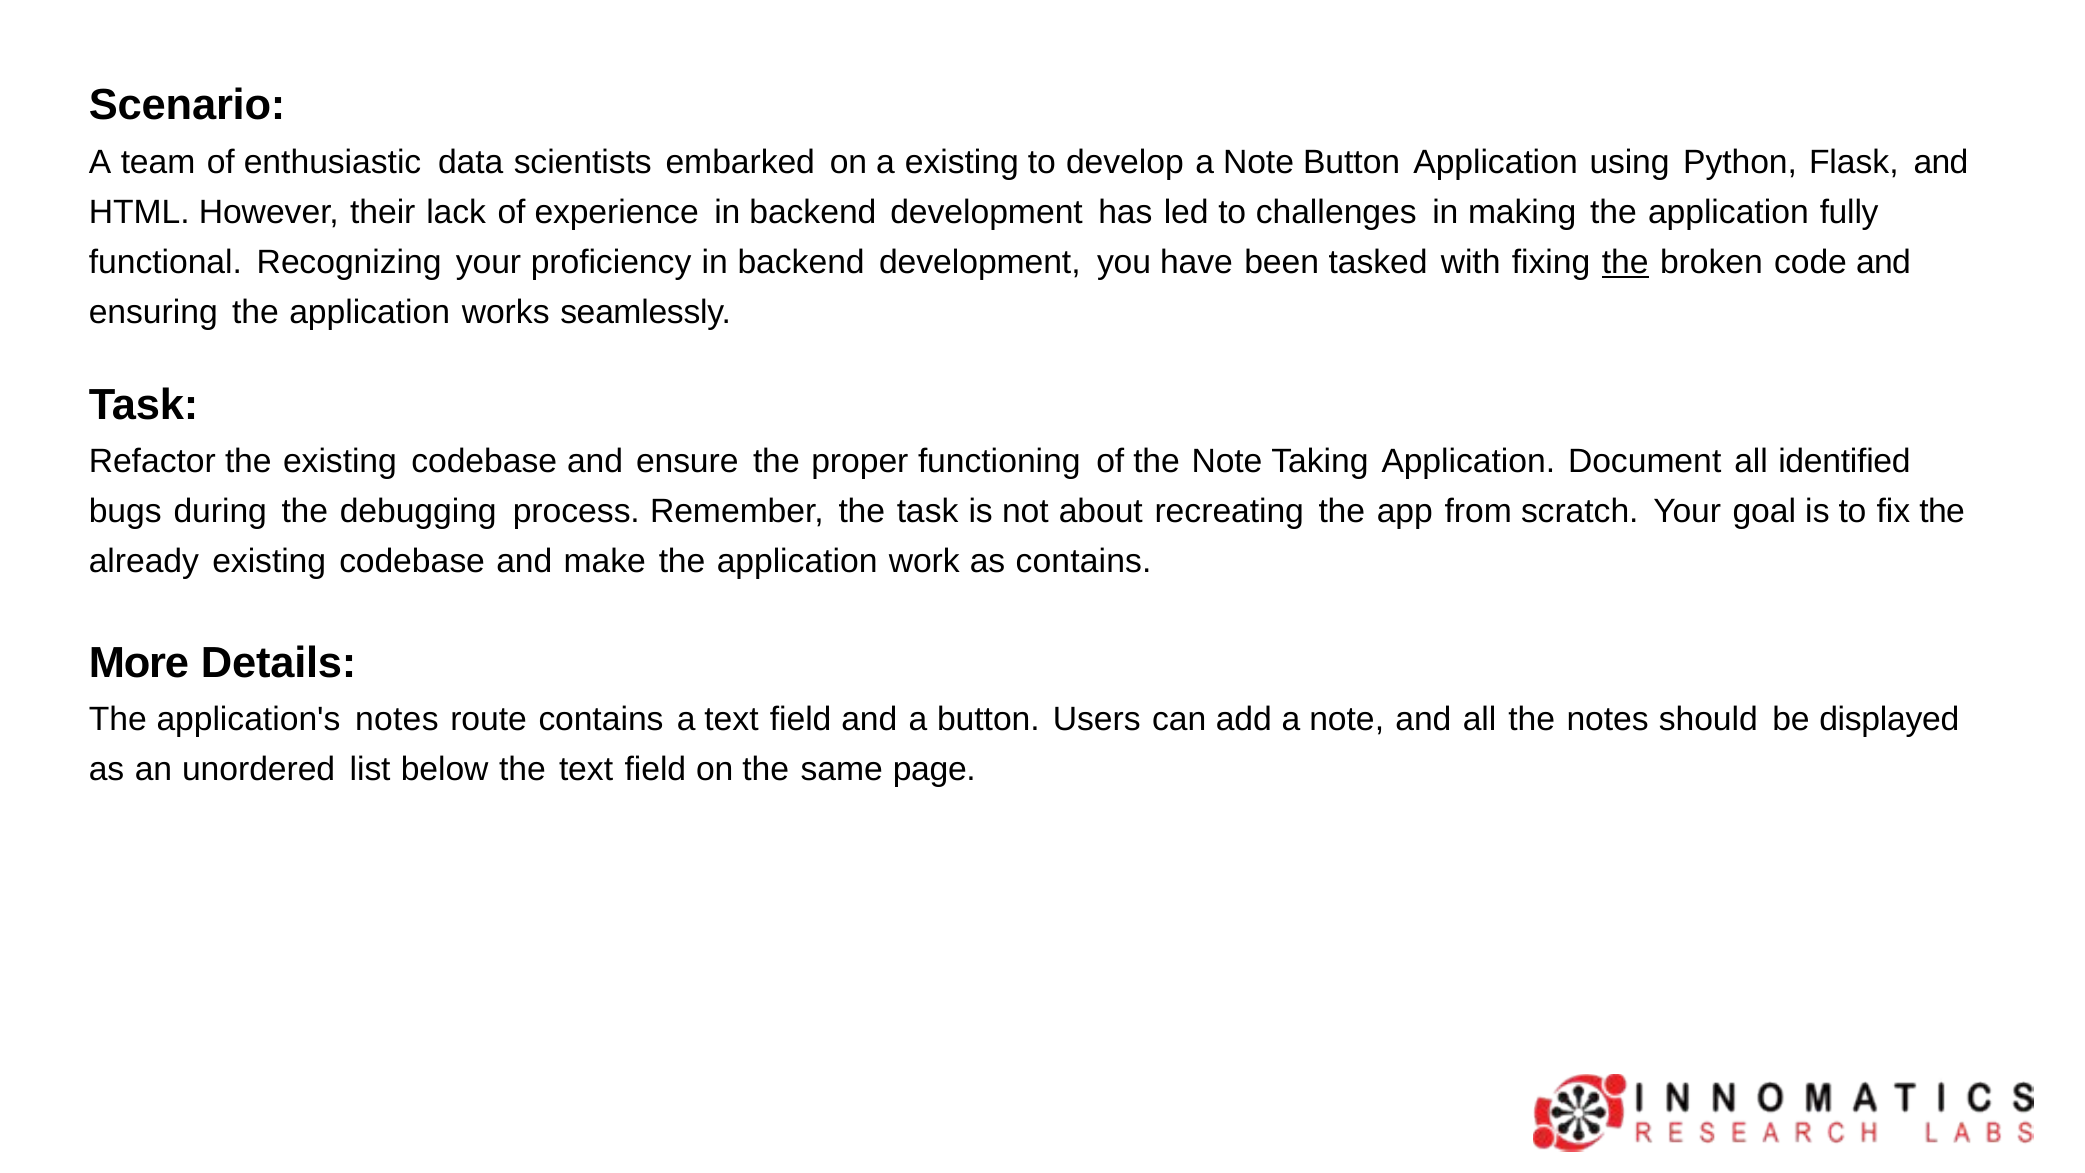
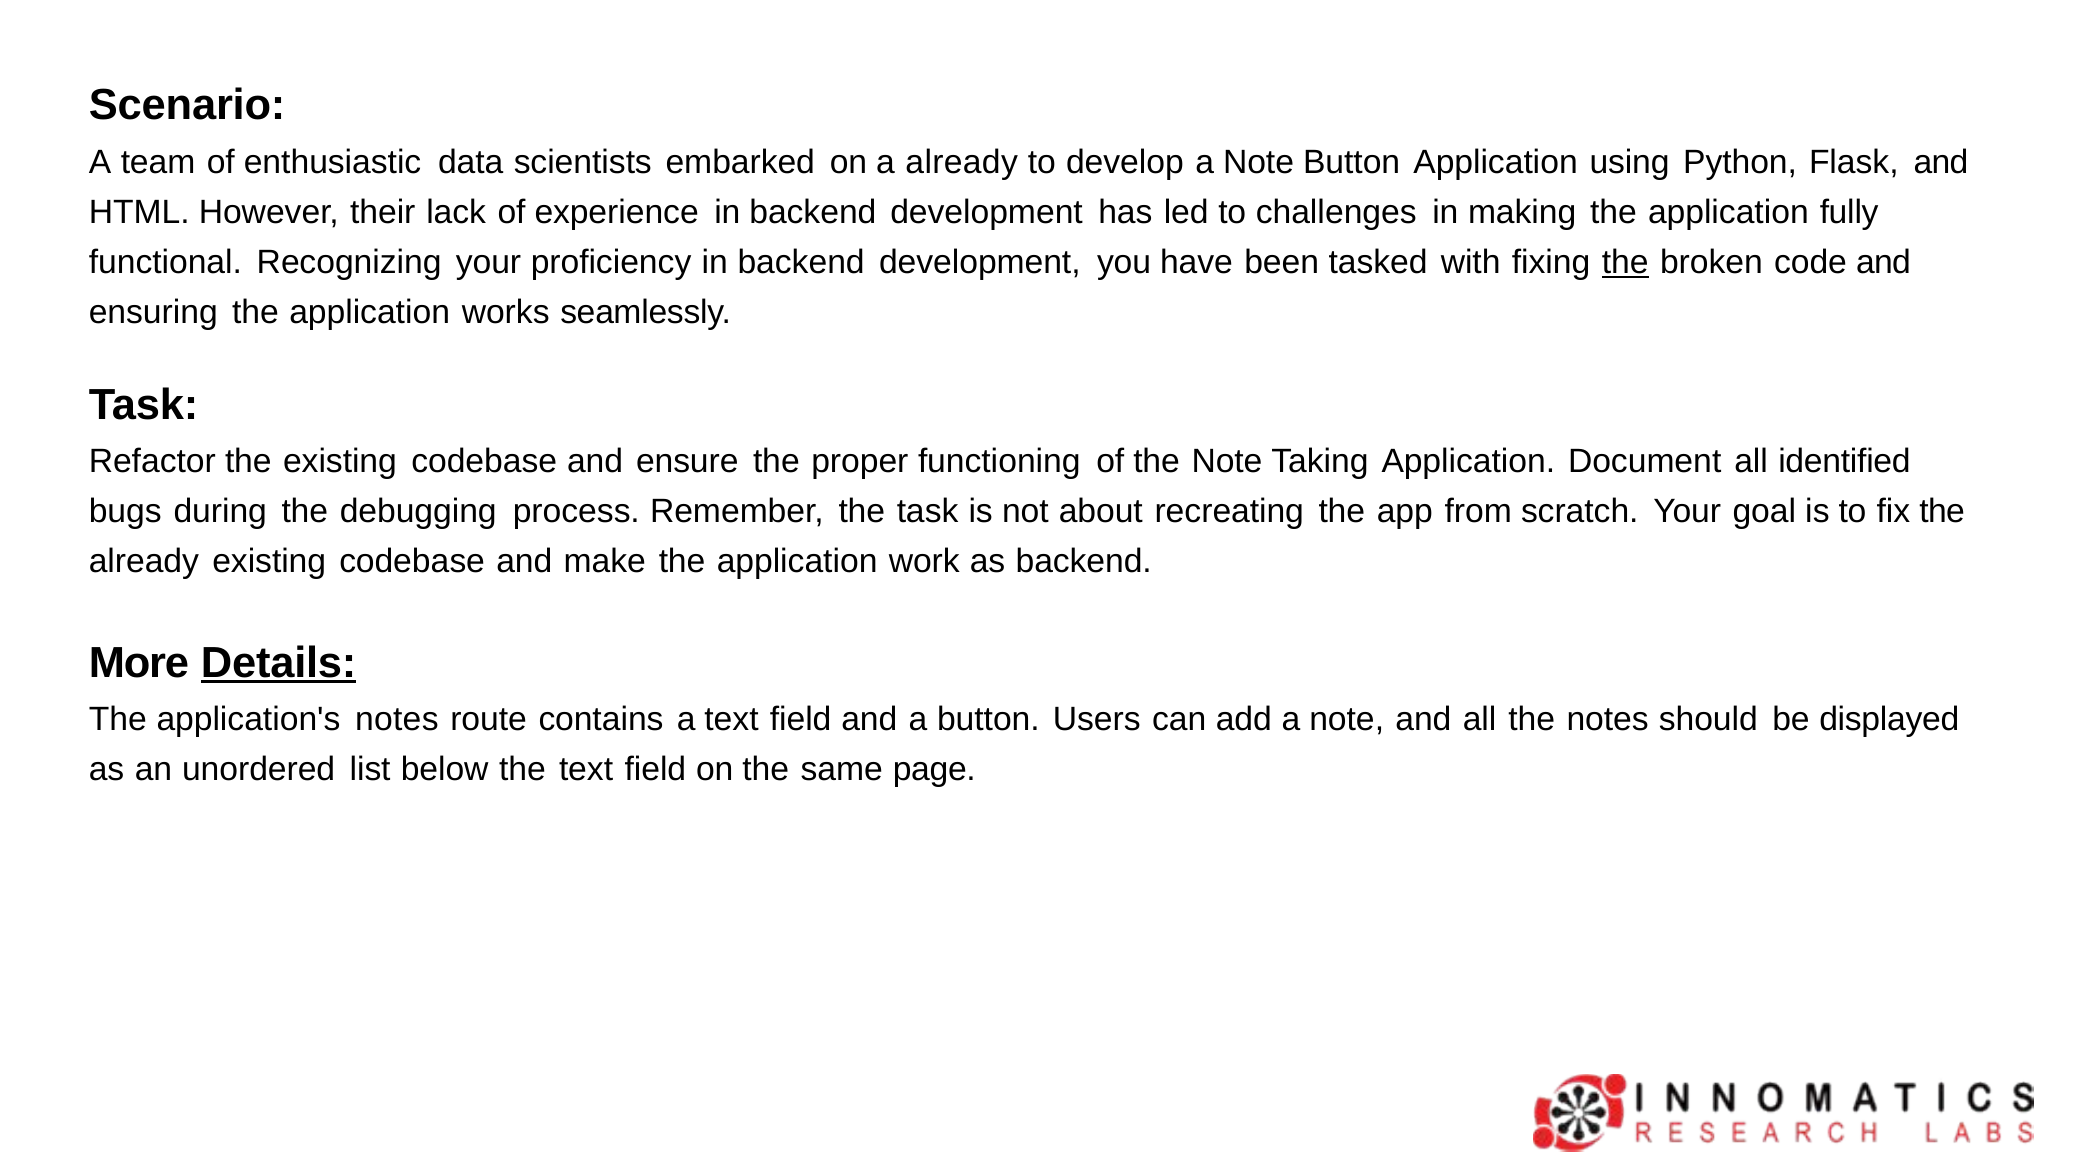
a existing: existing -> already
as contains: contains -> backend
Details underline: none -> present
